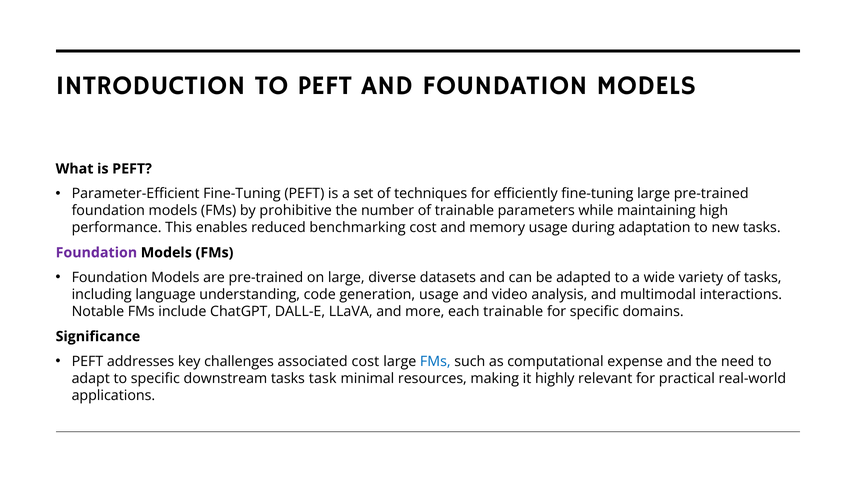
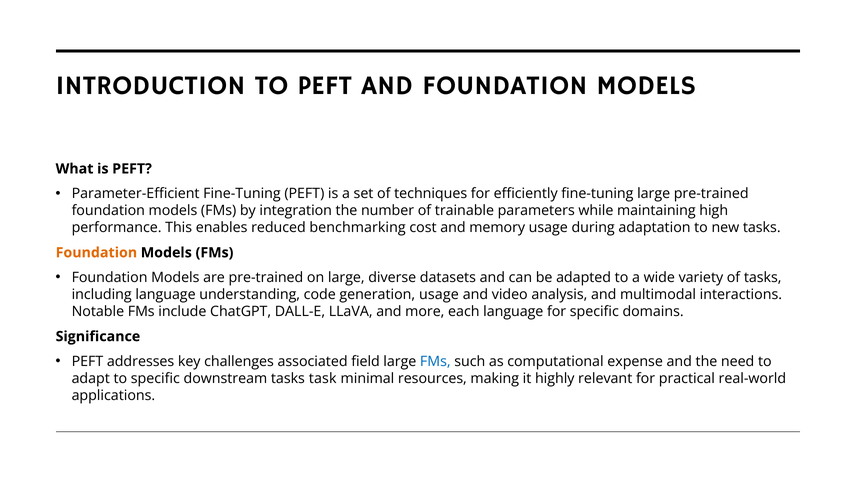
prohibitive: prohibitive -> integration
Foundation at (96, 252) colour: purple -> orange
each trainable: trainable -> language
associated cost: cost -> field
